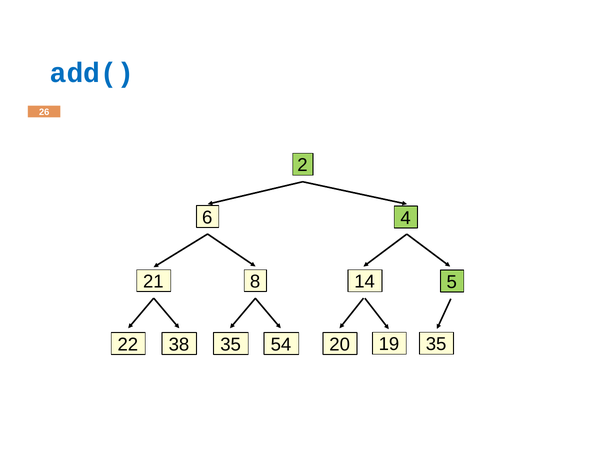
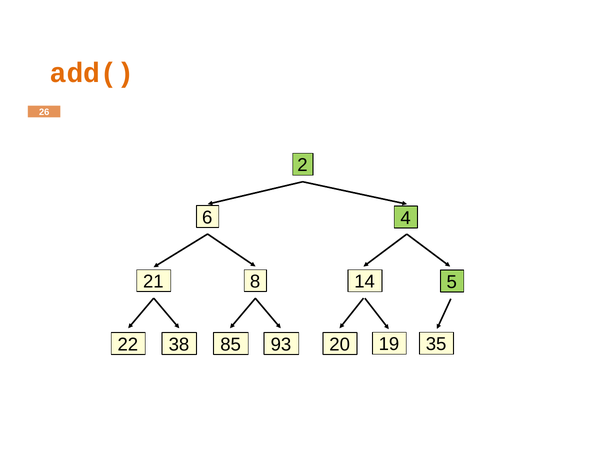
add( colour: blue -> orange
22 35: 35 -> 85
54: 54 -> 93
